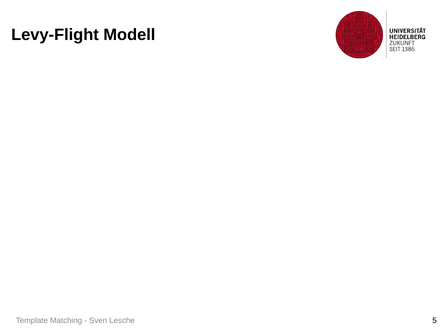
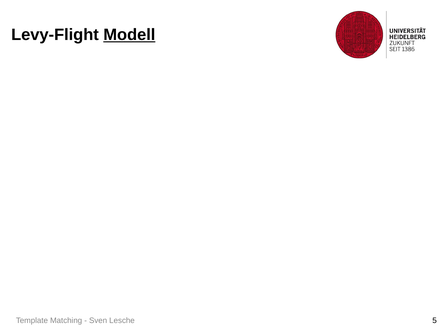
Modell underline: none -> present
